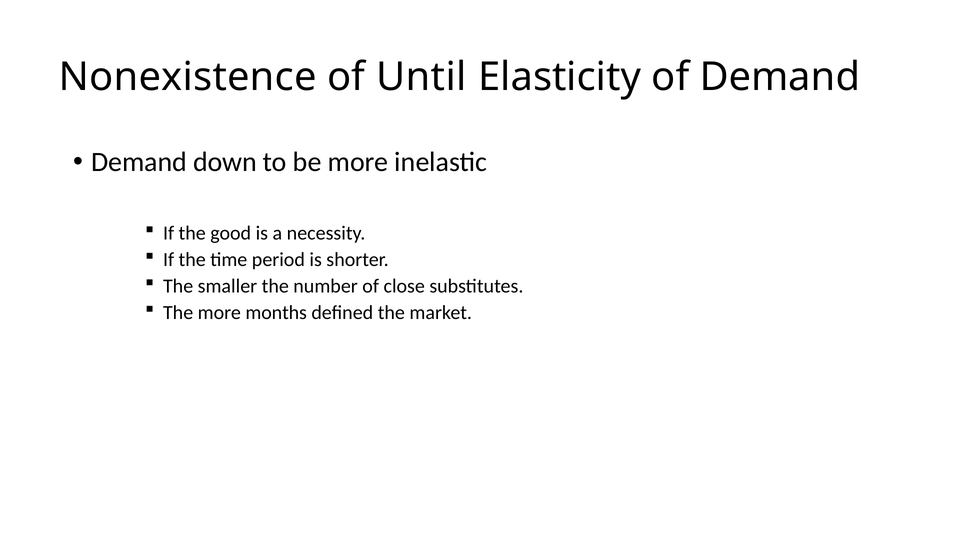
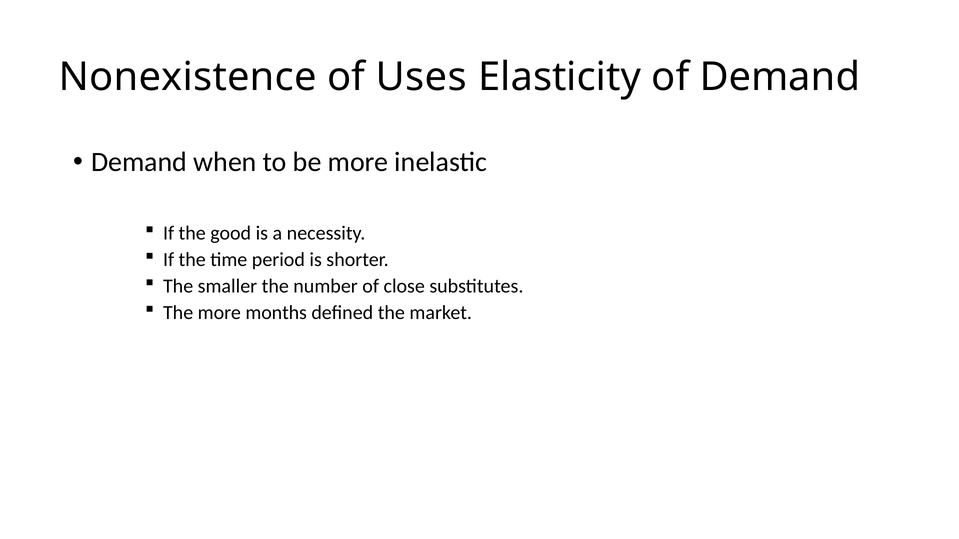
Until: Until -> Uses
down: down -> when
